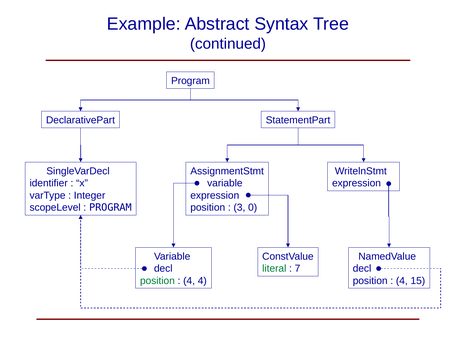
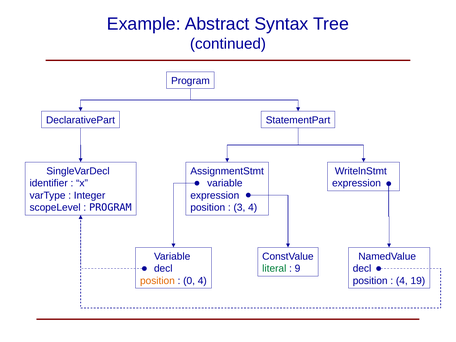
3 0: 0 -> 4
7: 7 -> 9
position at (157, 281) colour: green -> orange
4 at (189, 281): 4 -> 0
15: 15 -> 19
